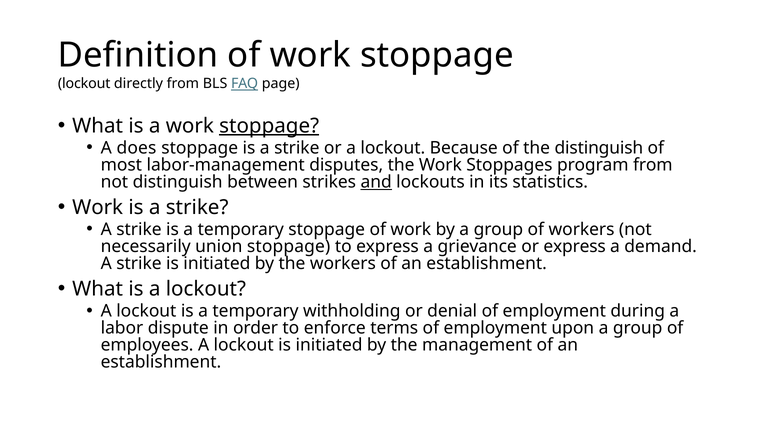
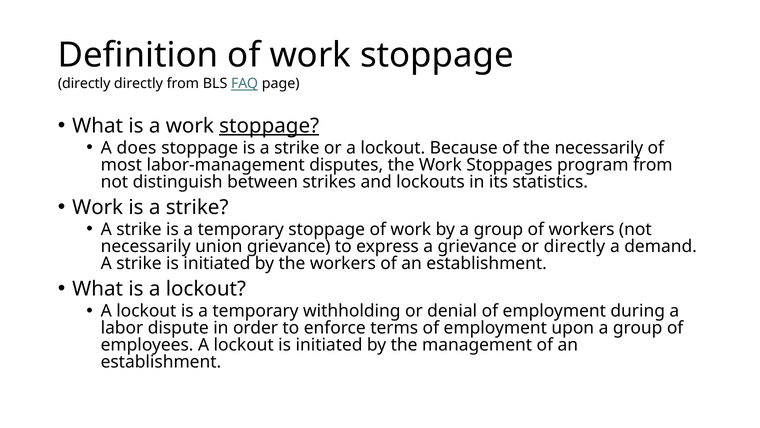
lockout at (84, 83): lockout -> directly
the distinguish: distinguish -> necessarily
and underline: present -> none
union stoppage: stoppage -> grievance
or express: express -> directly
